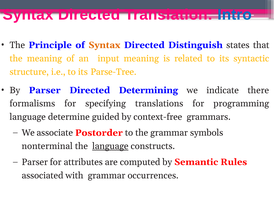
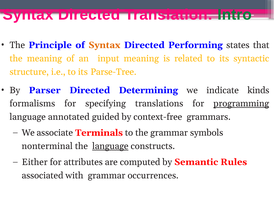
Intro colour: blue -> green
Distinguish: Distinguish -> Performing
there: there -> kinds
programming underline: none -> present
determine: determine -> annotated
Postorder: Postorder -> Terminals
Parser at (35, 162): Parser -> Either
